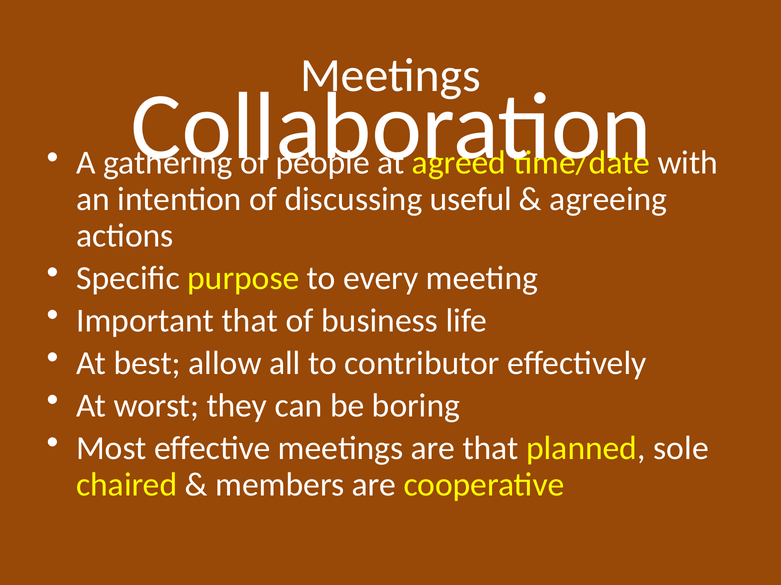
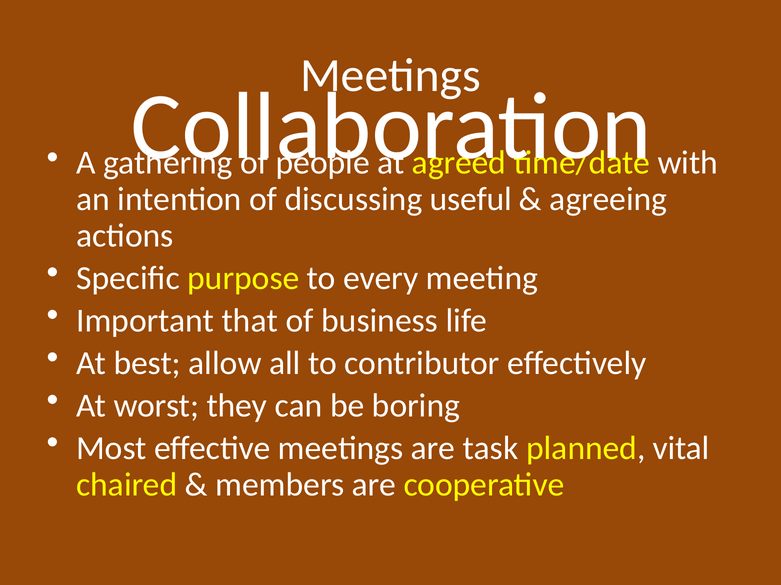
are that: that -> task
sole: sole -> vital
